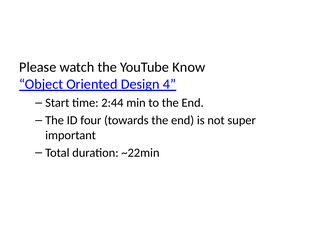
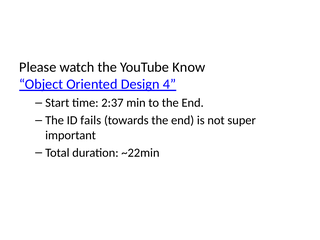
2:44: 2:44 -> 2:37
four: four -> fails
